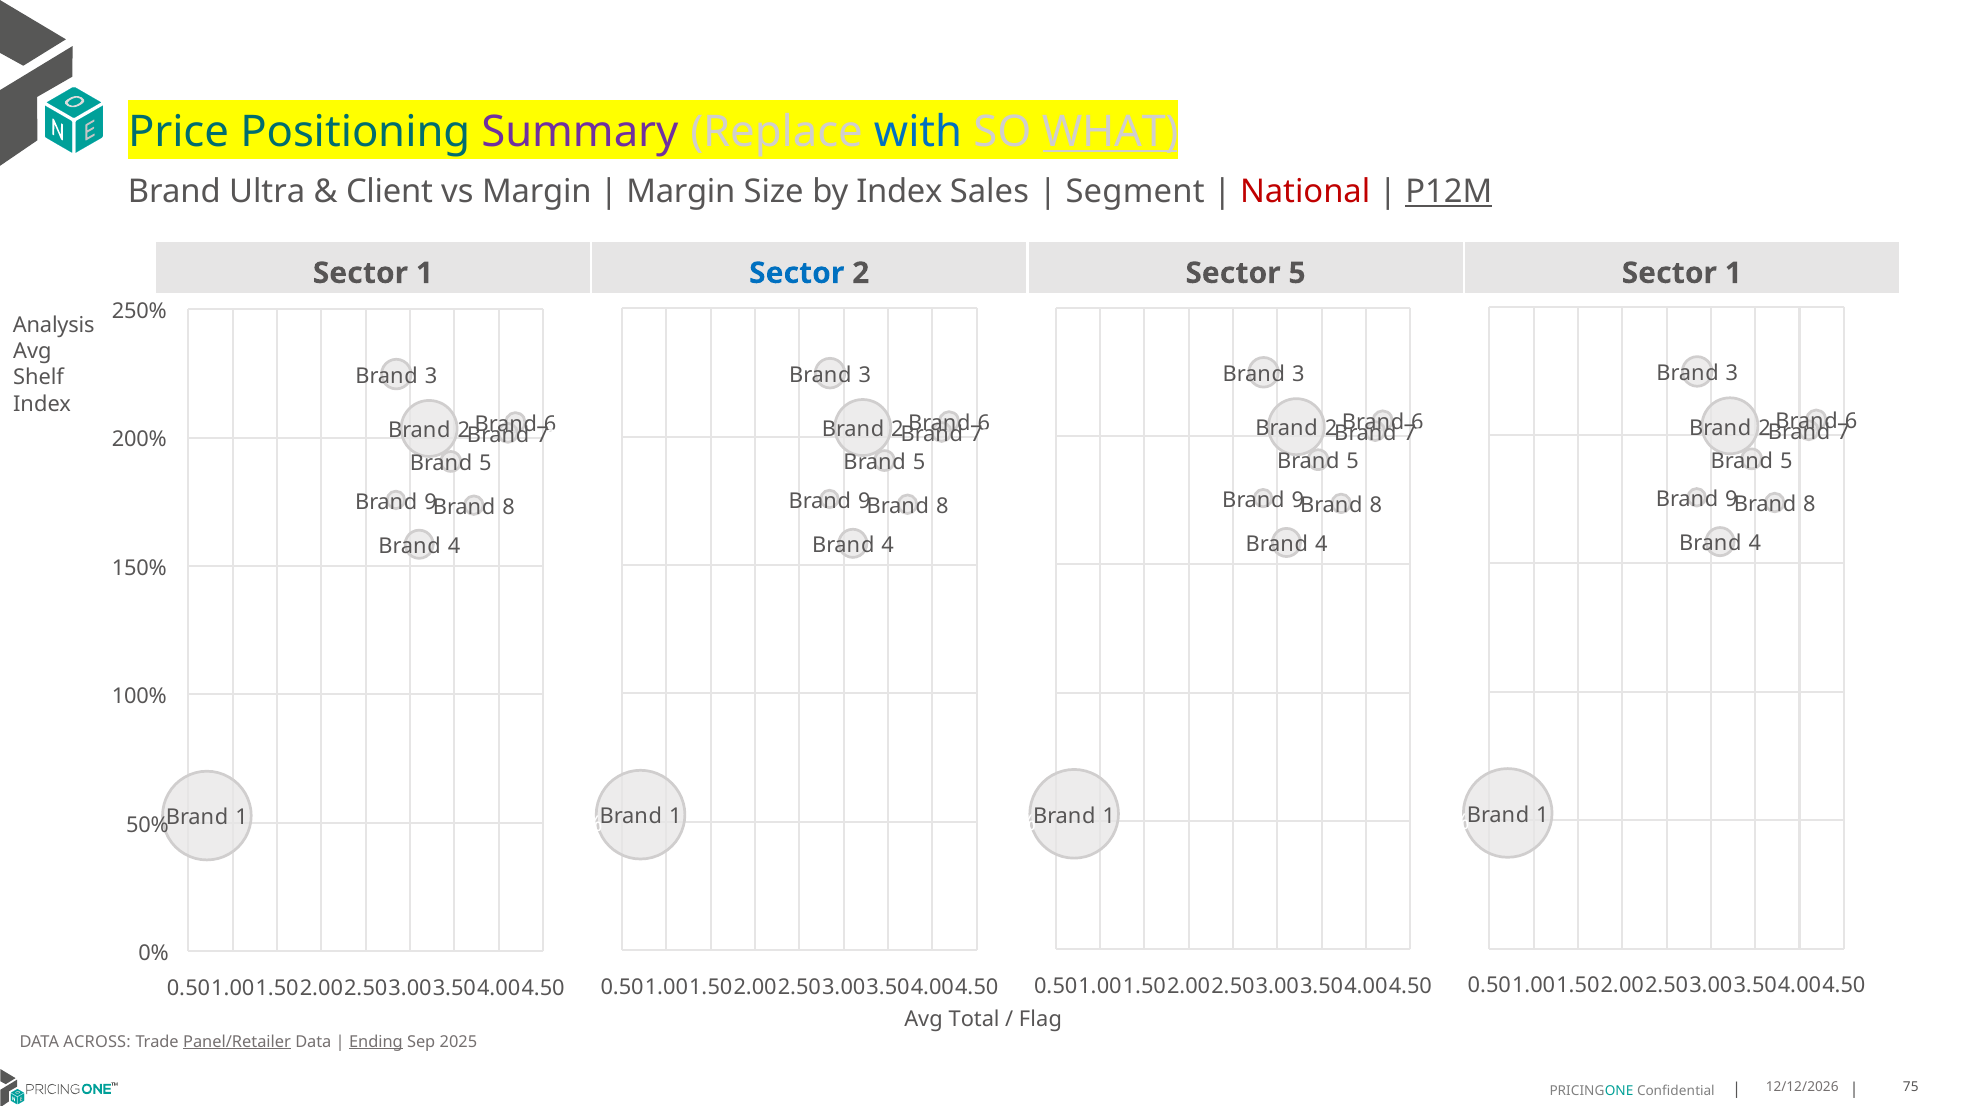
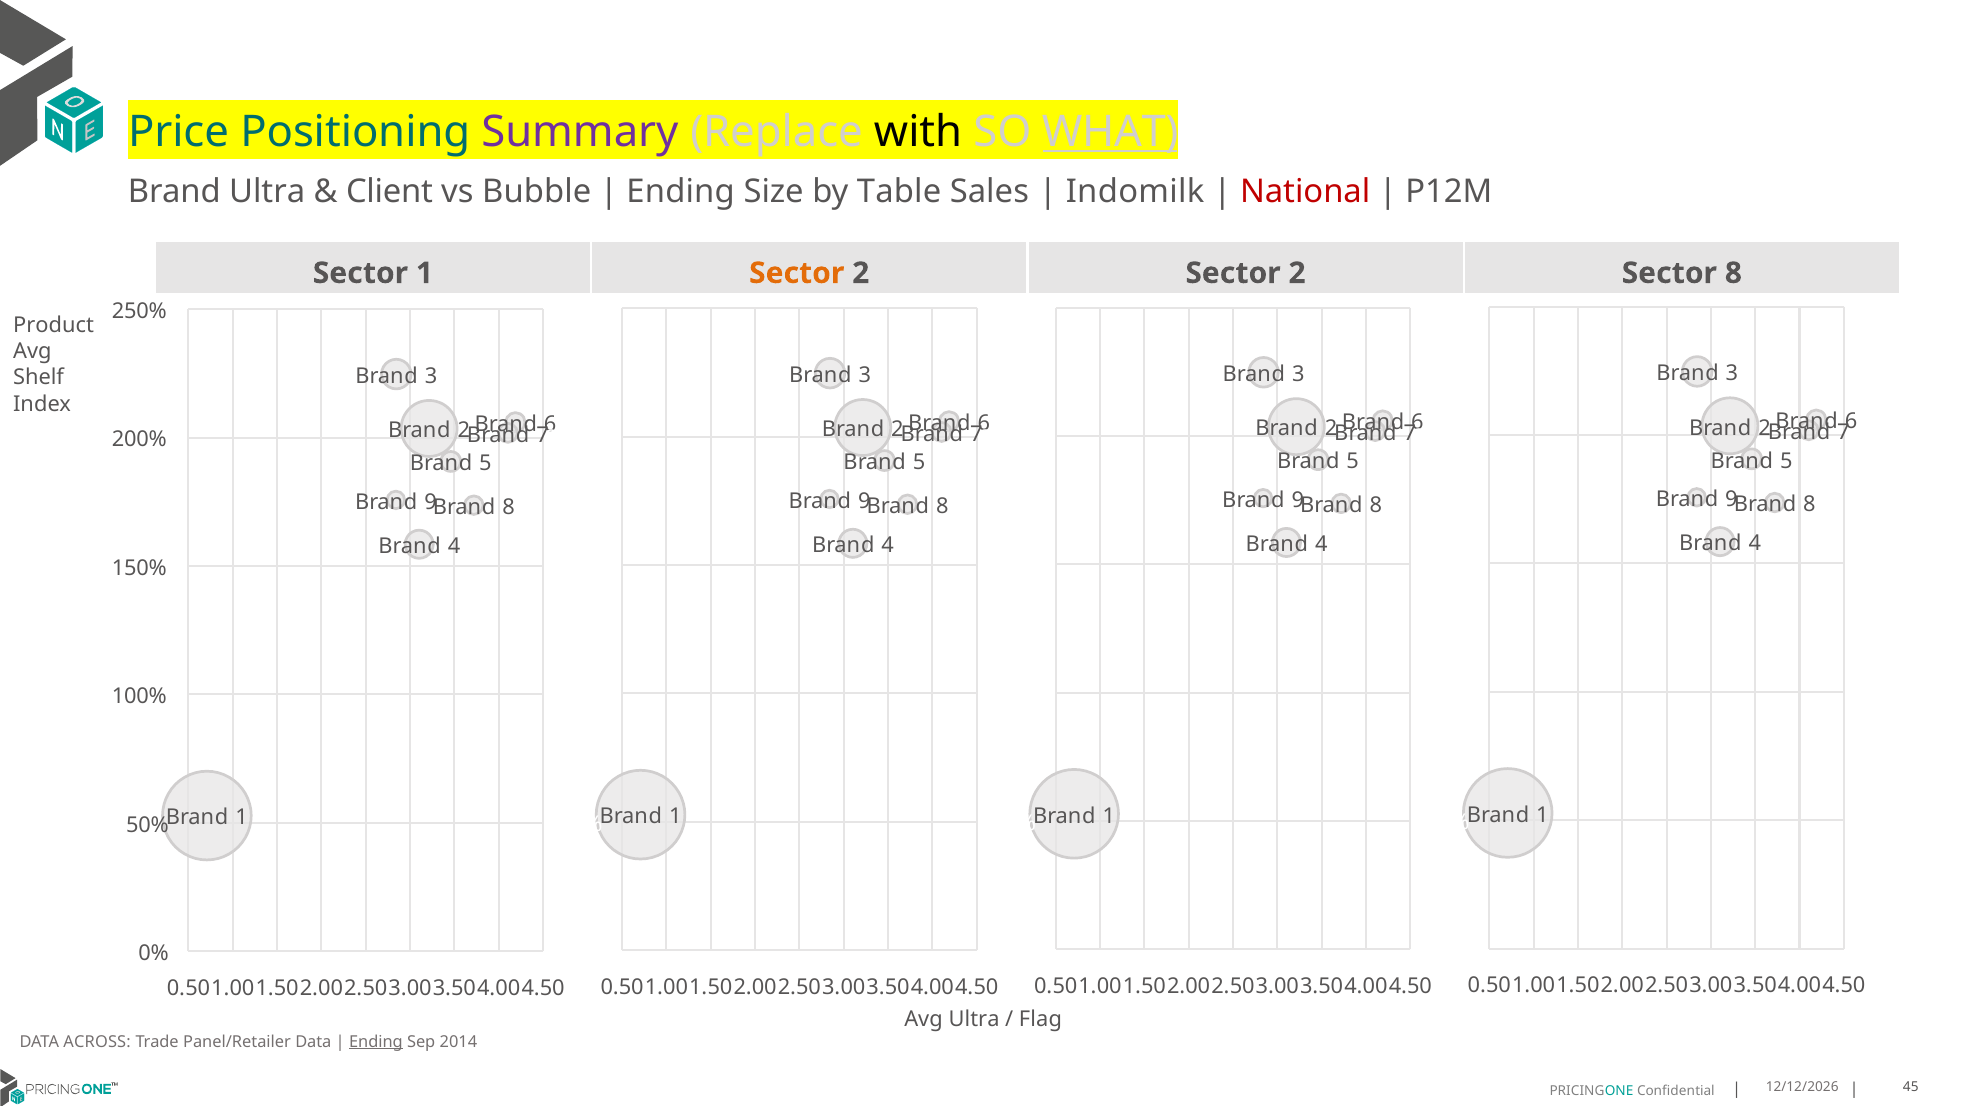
with colour: blue -> black
vs Margin: Margin -> Bubble
Margin at (681, 192): Margin -> Ending
by Index: Index -> Table
Segment: Segment -> Indomilk
P12M underline: present -> none
Sector at (797, 273) colour: blue -> orange
2 Sector 5: 5 -> 2
1 at (1733, 273): 1 -> 8
Analysis: Analysis -> Product
Avg Total: Total -> Ultra
Panel/Retailer underline: present -> none
2025: 2025 -> 2014
75: 75 -> 45
